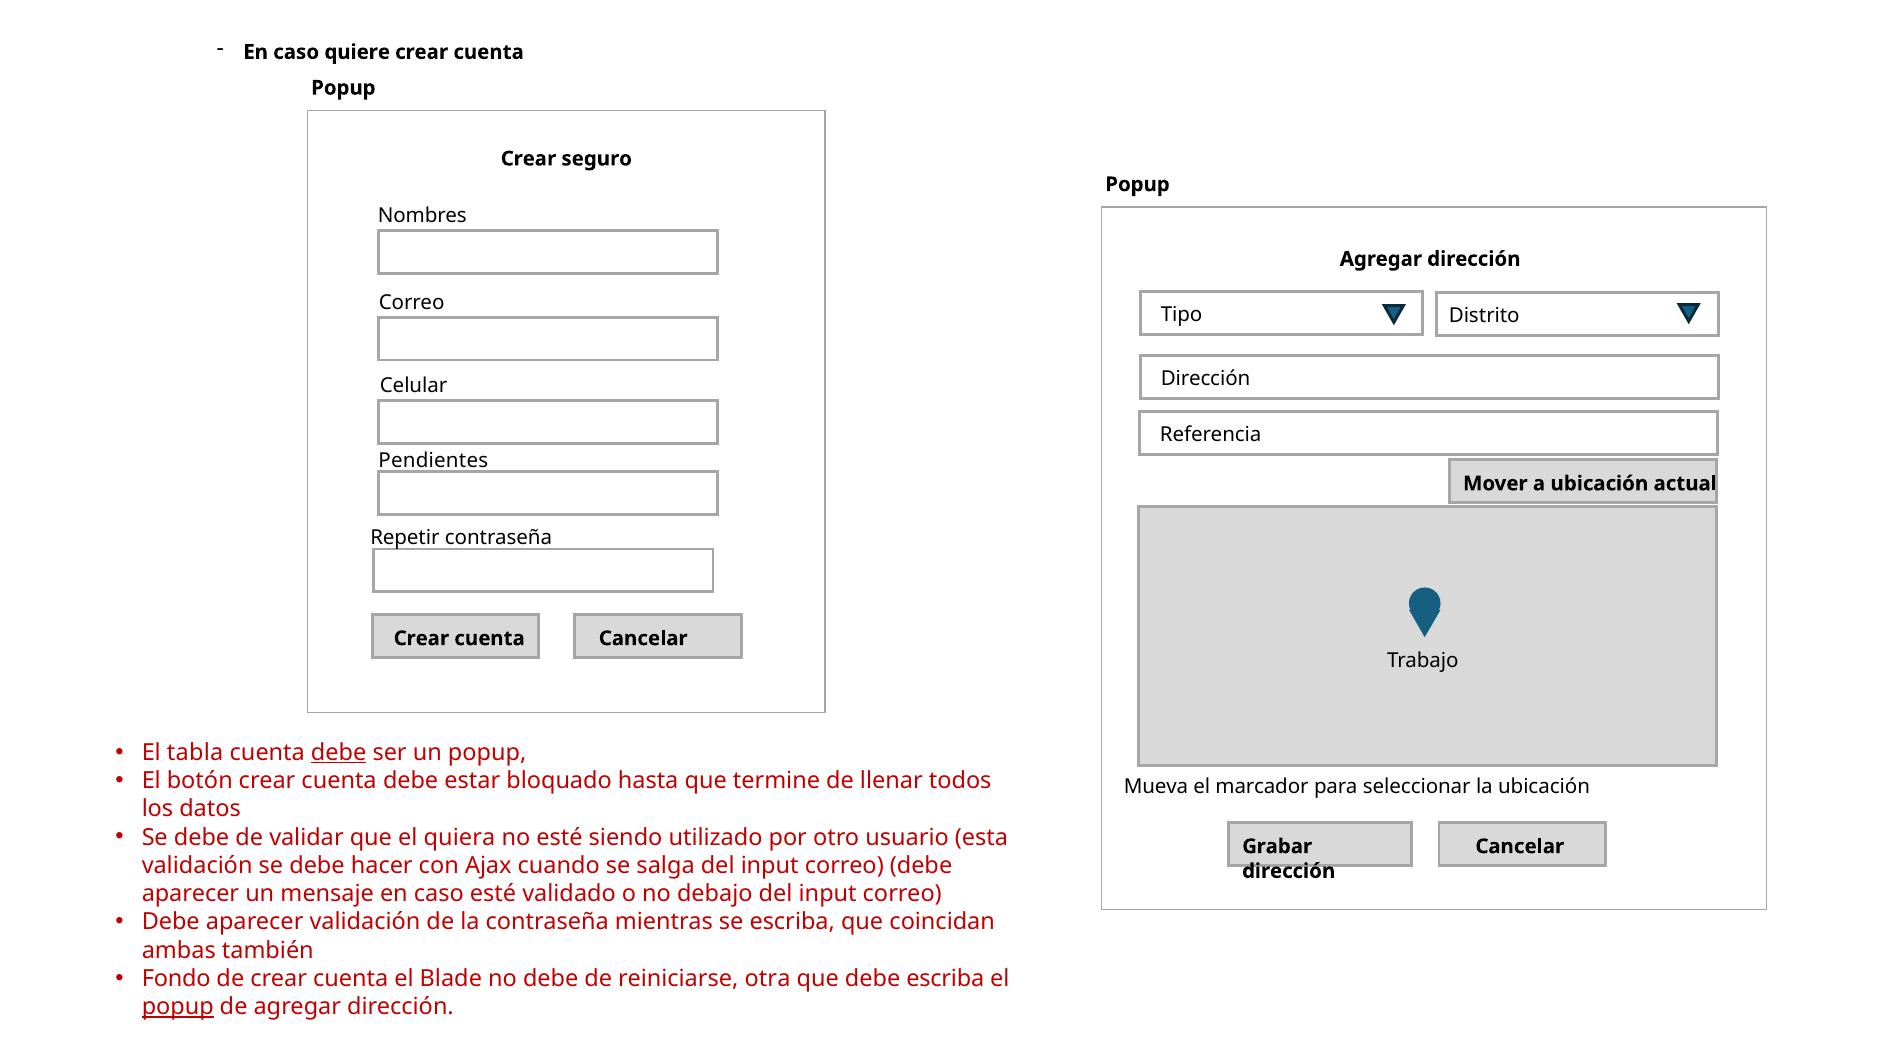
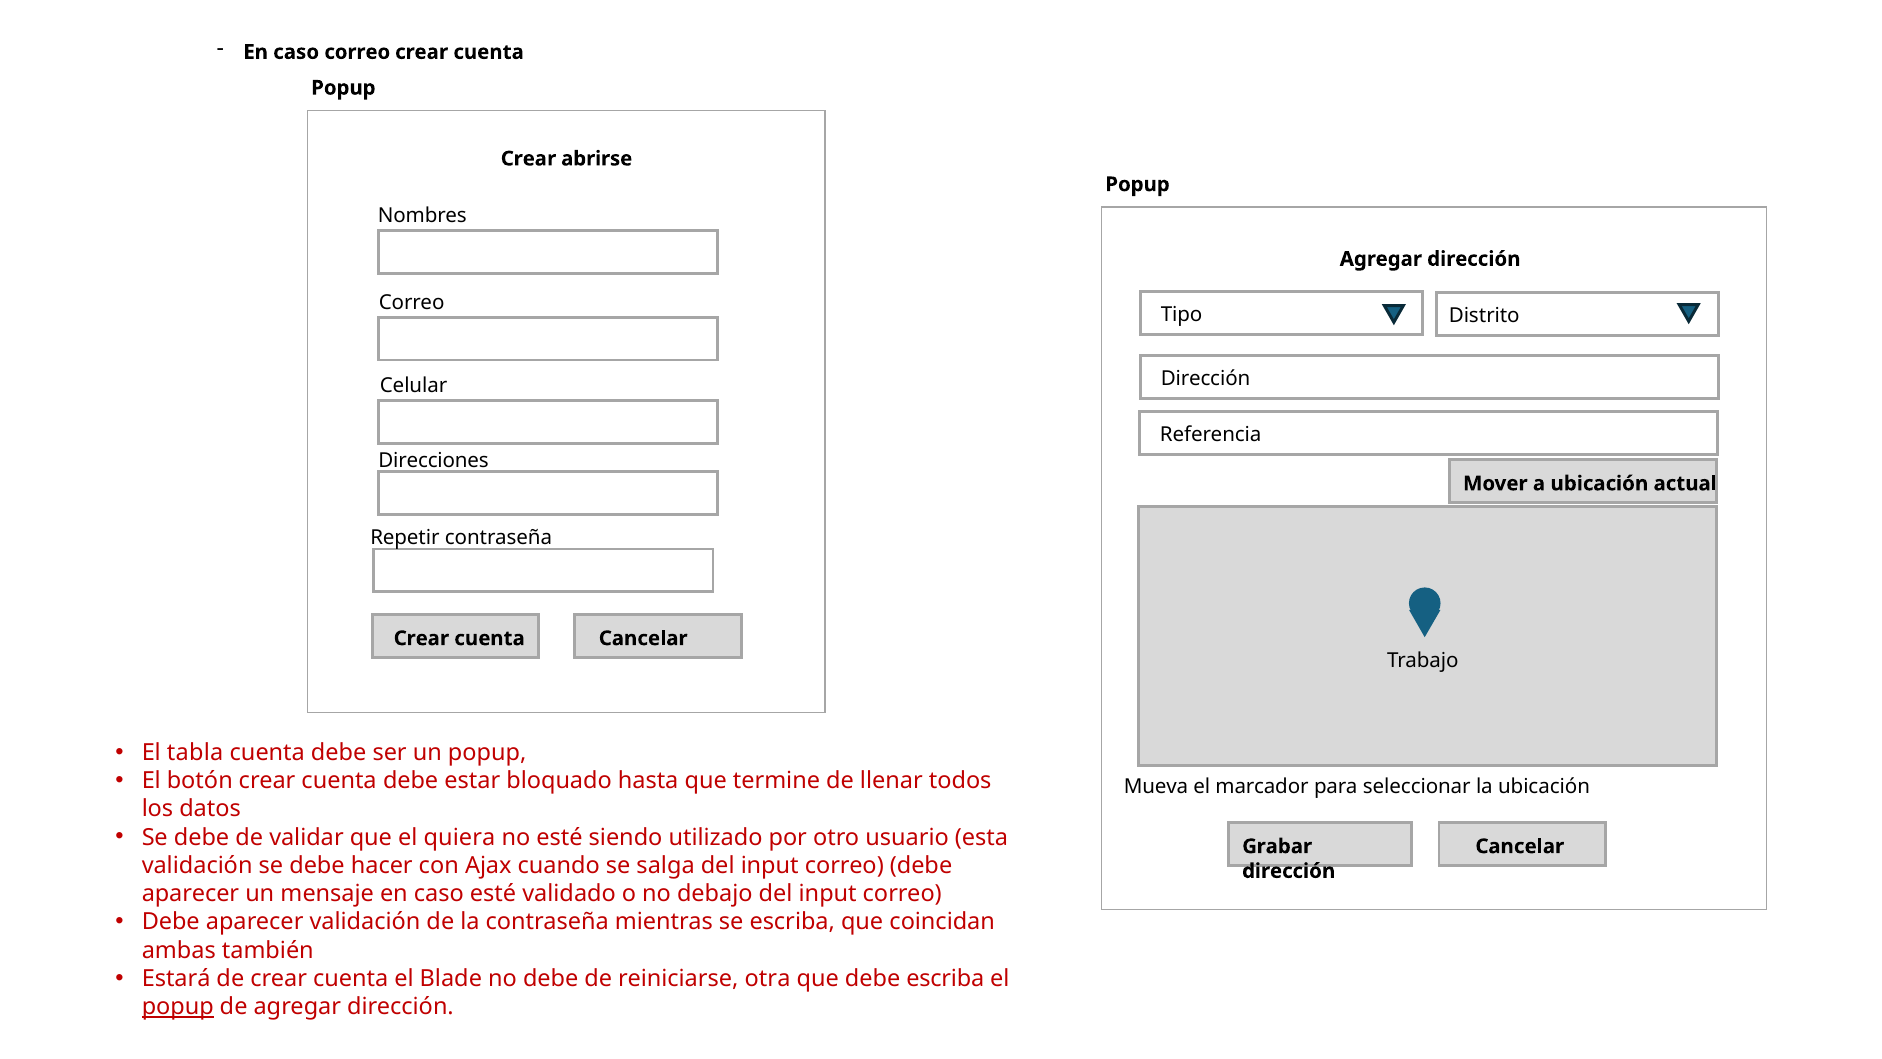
caso quiere: quiere -> correo
seguro: seguro -> abrirse
Pendientes: Pendientes -> Direcciones
debe at (339, 752) underline: present -> none
Fondo: Fondo -> Estará
